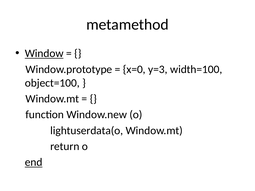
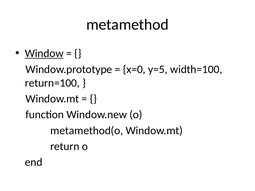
y=3: y=3 -> y=5
object=100: object=100 -> return=100
lightuserdata(o: lightuserdata(o -> metamethod(o
end underline: present -> none
